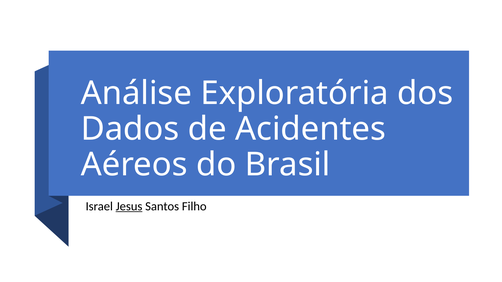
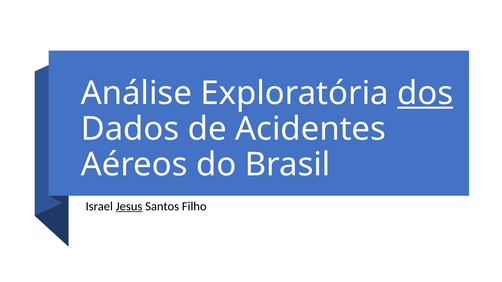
dos underline: none -> present
